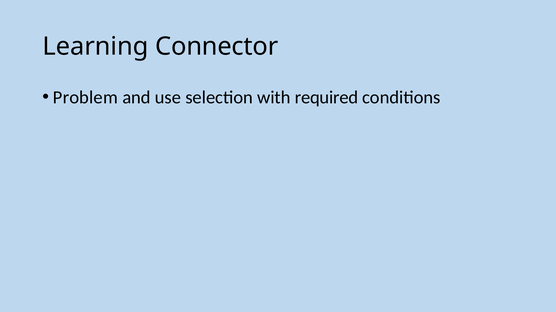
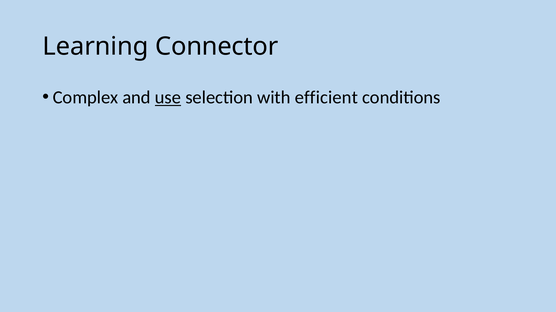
Problem: Problem -> Complex
use underline: none -> present
required: required -> efficient
